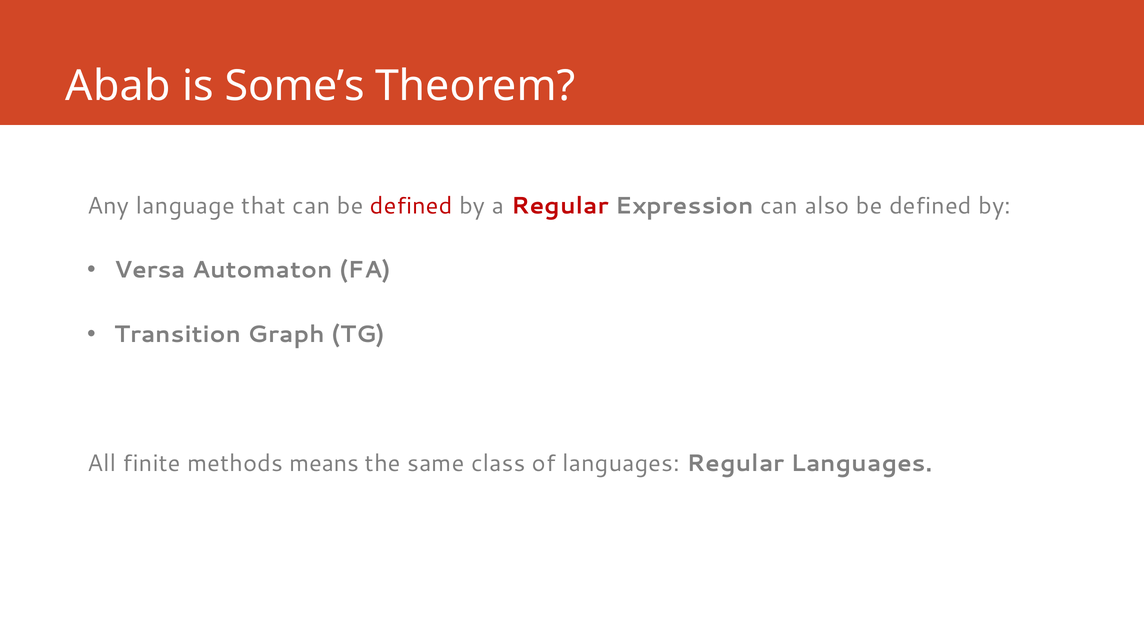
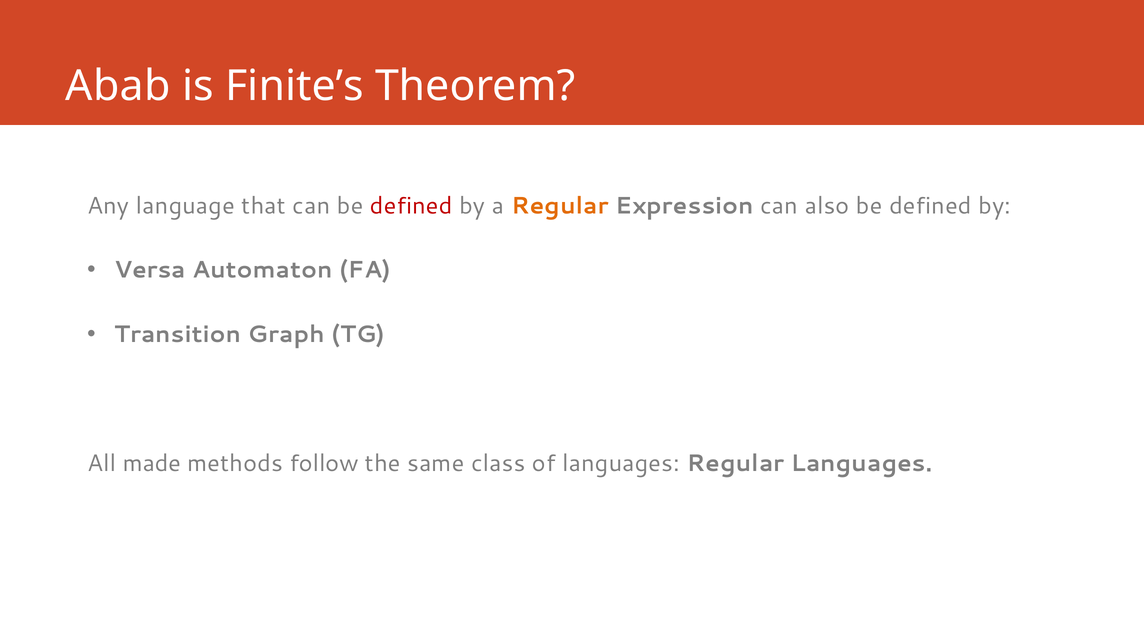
Some’s: Some’s -> Finite’s
Regular at (560, 206) colour: red -> orange
finite: finite -> made
means: means -> follow
